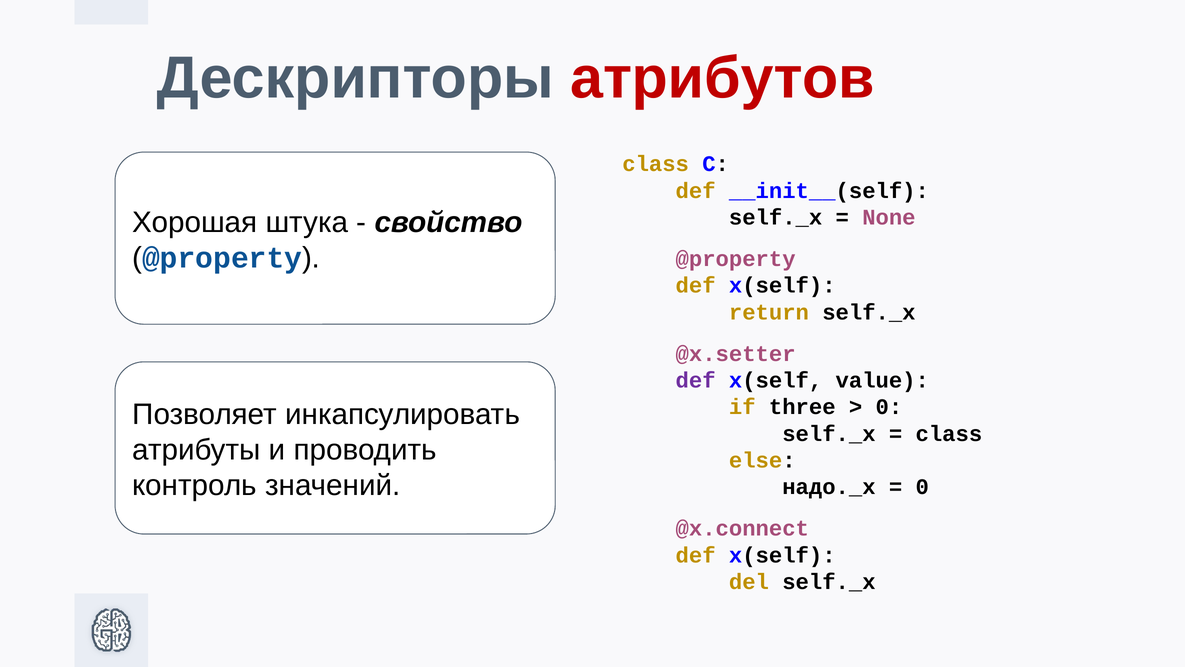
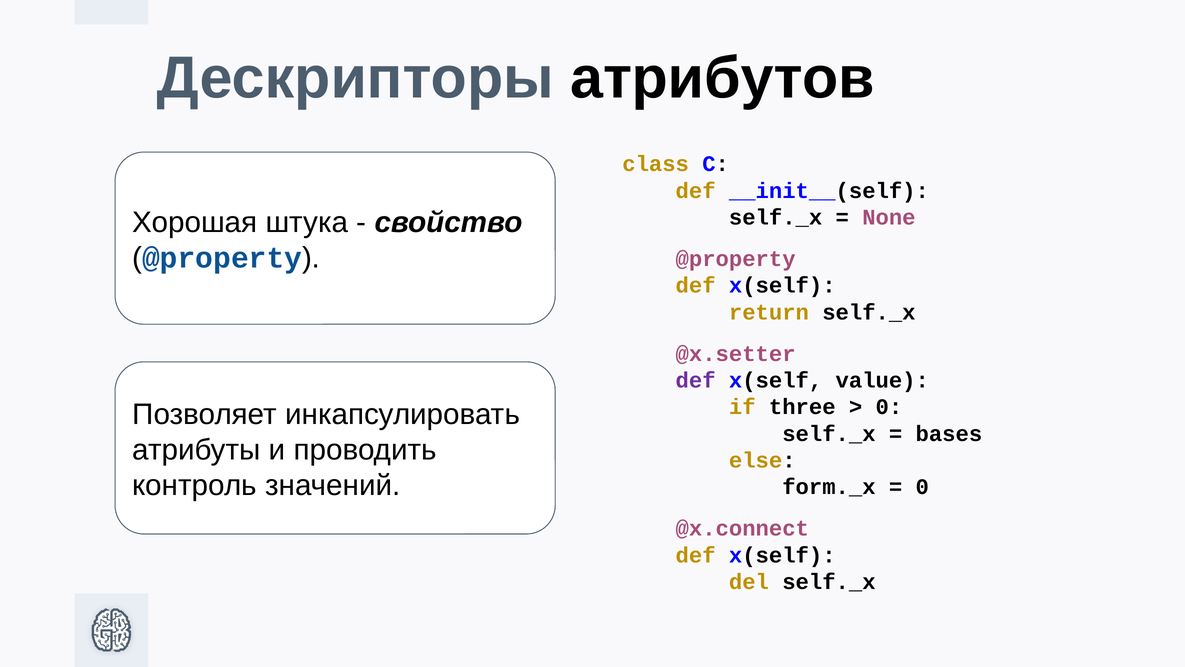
атрибутов colour: red -> black
class at (949, 434): class -> bases
надо._x: надо._x -> form._x
